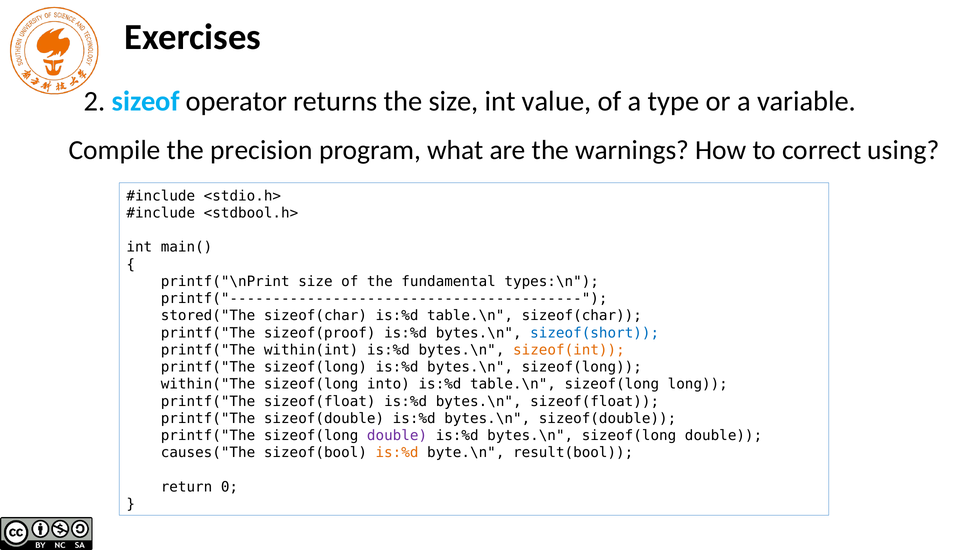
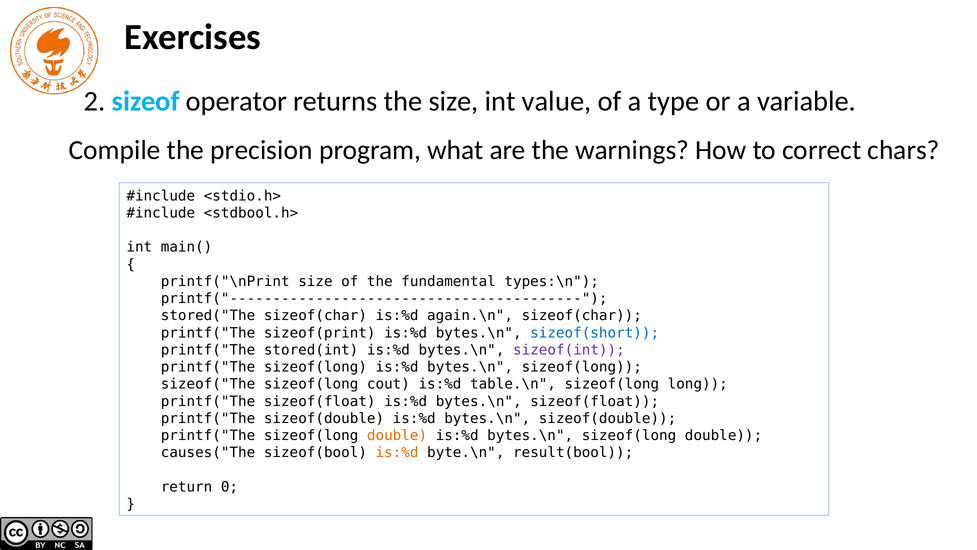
using: using -> chars
sizeof(char is:%d table.\n: table.\n -> again.\n
sizeof(proof: sizeof(proof -> sizeof(print
within(int: within(int -> stored(int
sizeof(int colour: orange -> purple
within("The: within("The -> sizeof("The
into: into -> cout
double at (397, 435) colour: purple -> orange
